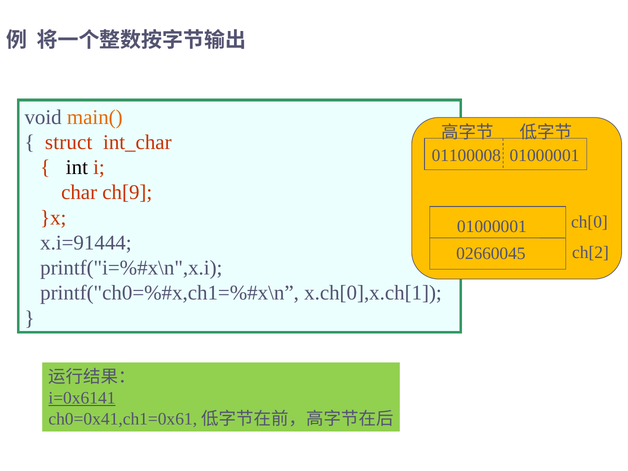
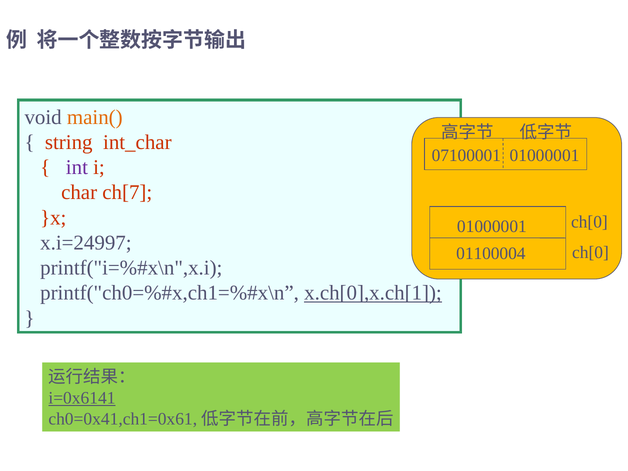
struct: struct -> string
01100008: 01100008 -> 07100001
int colour: black -> purple
ch[9: ch[9 -> ch[7
x.i=91444: x.i=91444 -> x.i=24997
ch[2 at (590, 253): ch[2 -> ch[0
02660045: 02660045 -> 01100004
x.ch[0],x.ch[1 underline: none -> present
